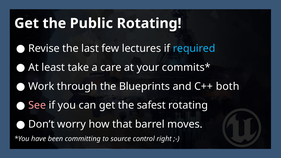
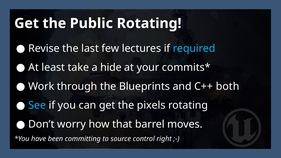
care: care -> hide
See colour: pink -> light blue
safest: safest -> pixels
